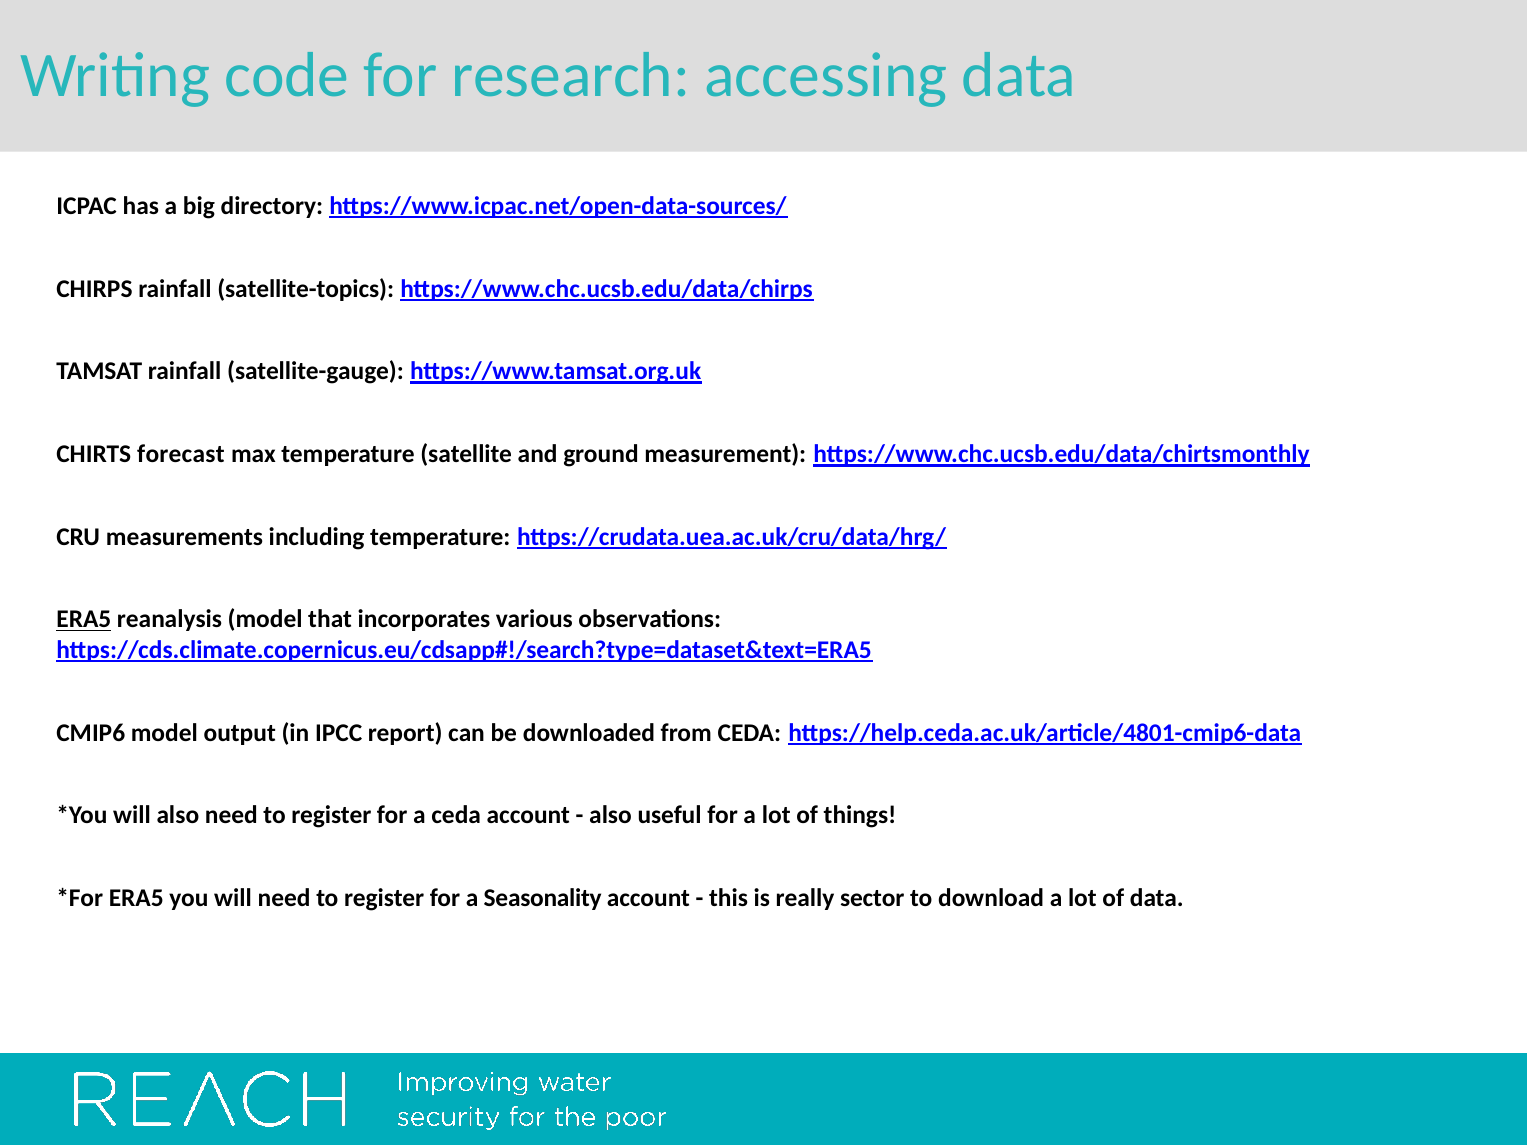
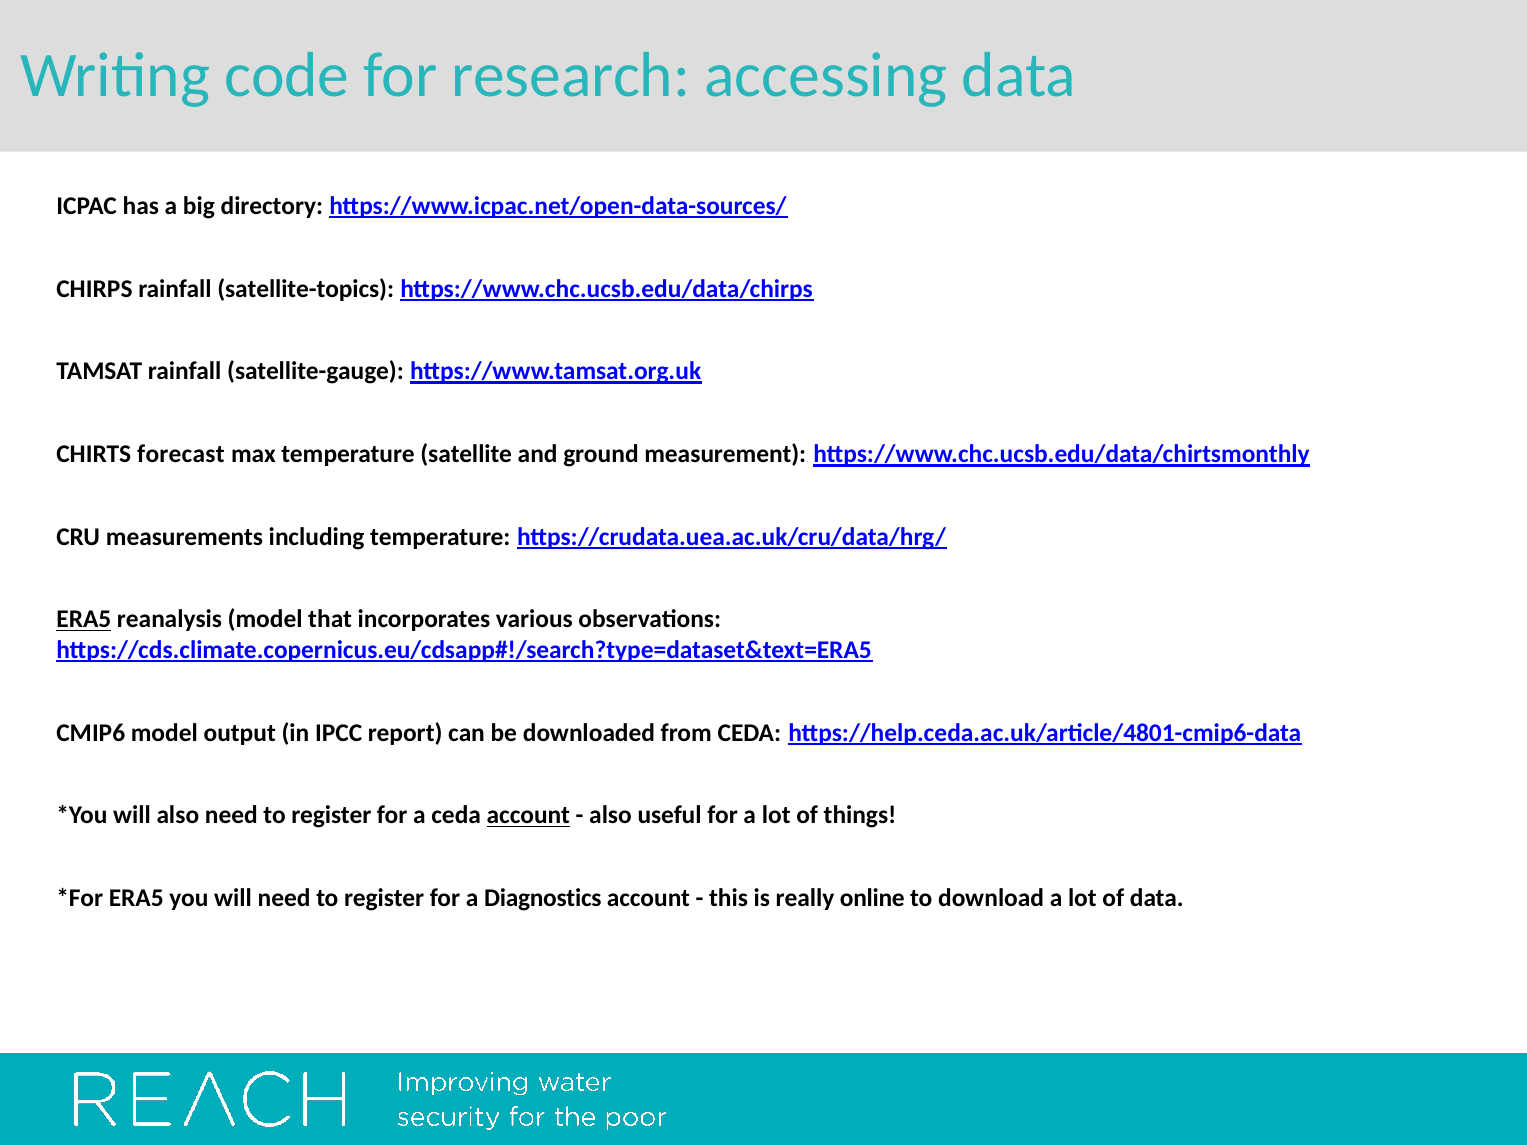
account at (528, 816) underline: none -> present
Seasonality: Seasonality -> Diagnostics
sector: sector -> online
